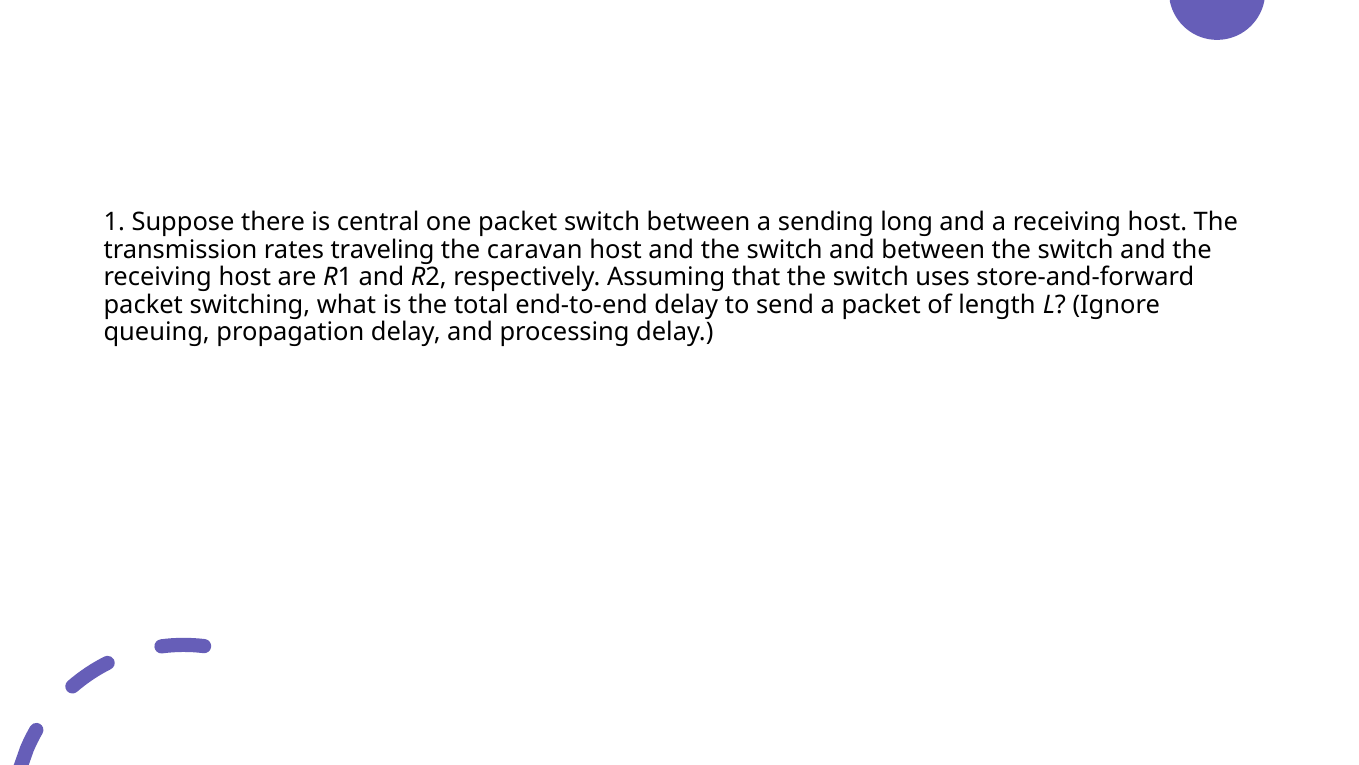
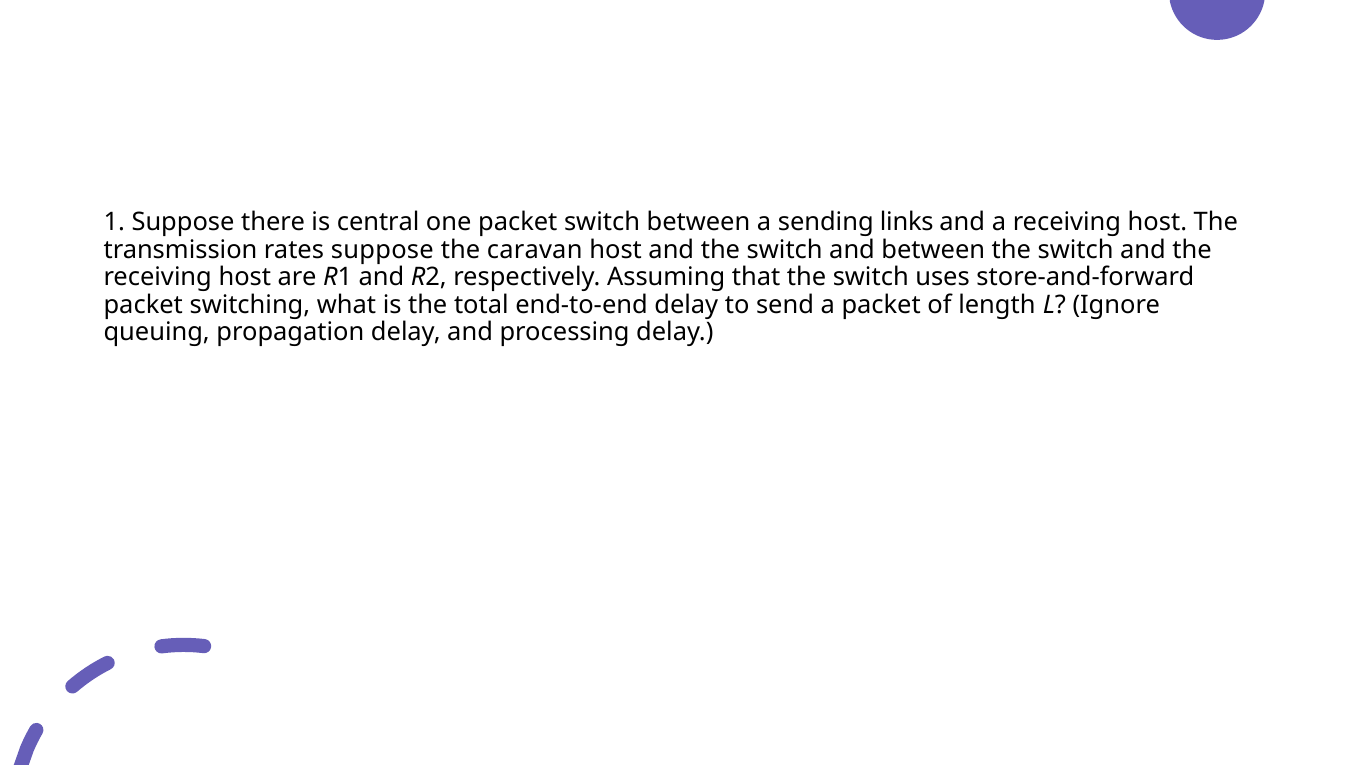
long: long -> links
rates traveling: traveling -> suppose
